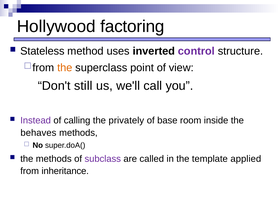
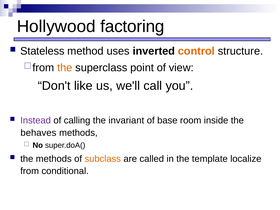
control colour: purple -> orange
still: still -> like
privately: privately -> invariant
subclass colour: purple -> orange
applied: applied -> localize
inheritance: inheritance -> conditional
